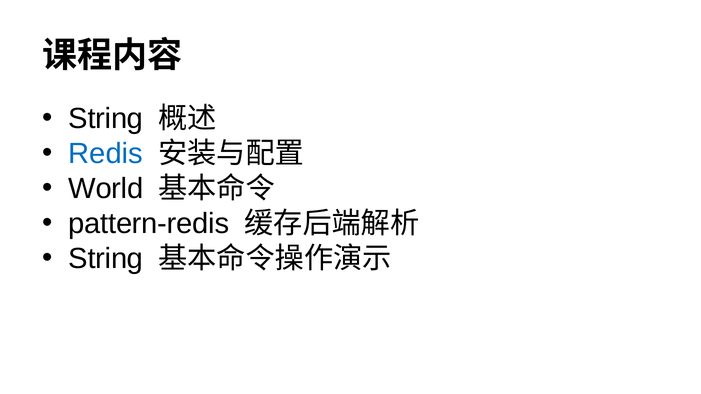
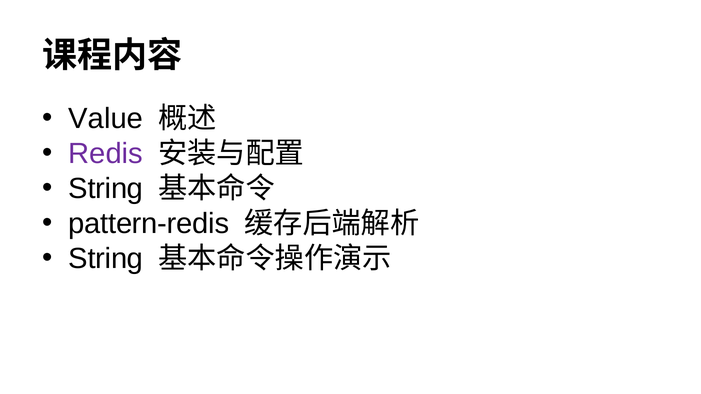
String at (106, 119): String -> Value
Redis colour: blue -> purple
World at (106, 189): World -> String
